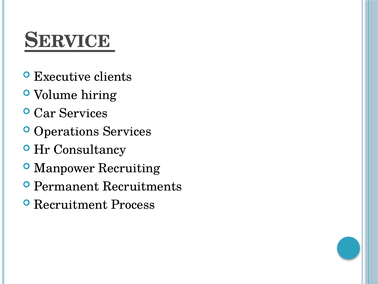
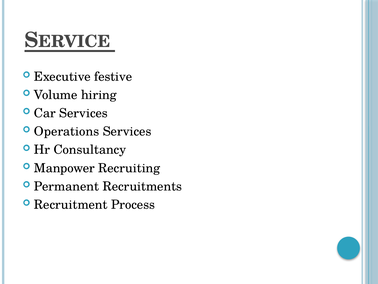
clients: clients -> festive
